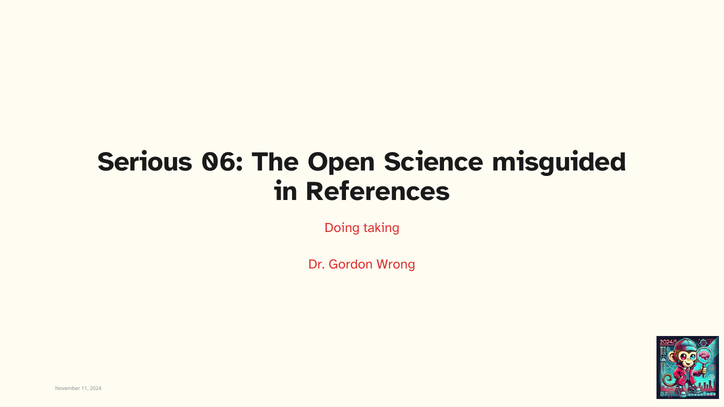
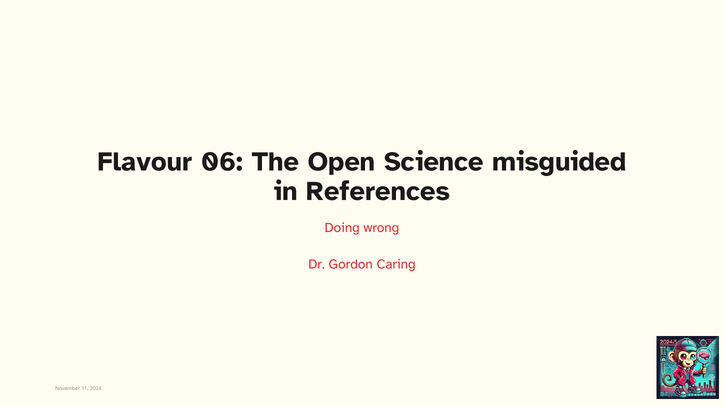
Serious: Serious -> Flavour
taking: taking -> wrong
Wrong: Wrong -> Caring
